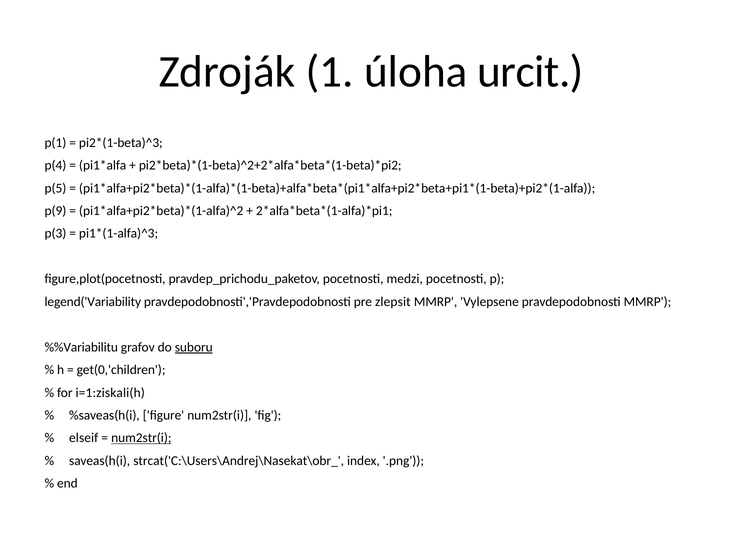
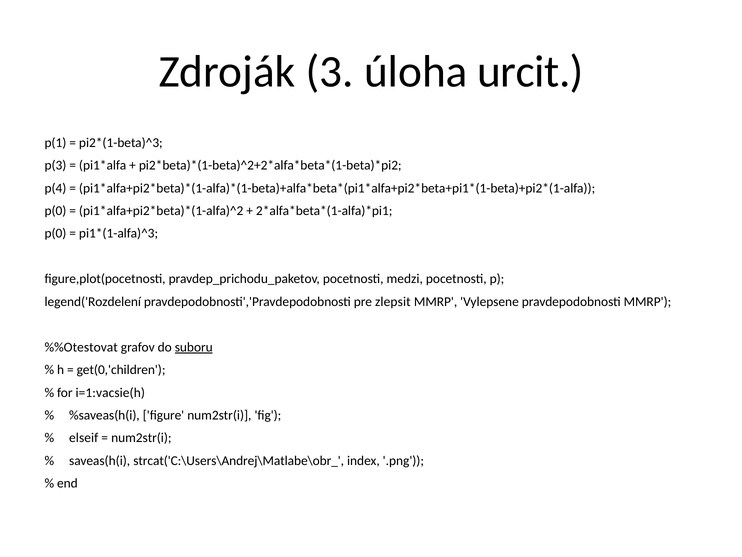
1: 1 -> 3
p(4: p(4 -> p(3
p(5: p(5 -> p(4
p(9 at (55, 211): p(9 -> p(0
p(3 at (55, 233): p(3 -> p(0
legend('Variability: legend('Variability -> legend('Rozdelení
%%Variabilitu: %%Variabilitu -> %%Otestovat
i=1:ziskali(h: i=1:ziskali(h -> i=1:vacsie(h
num2str(i at (141, 438) underline: present -> none
strcat('C:\Users\Andrej\Nasekat\obr_: strcat('C:\Users\Andrej\Nasekat\obr_ -> strcat('C:\Users\Andrej\Matlabe\obr_
